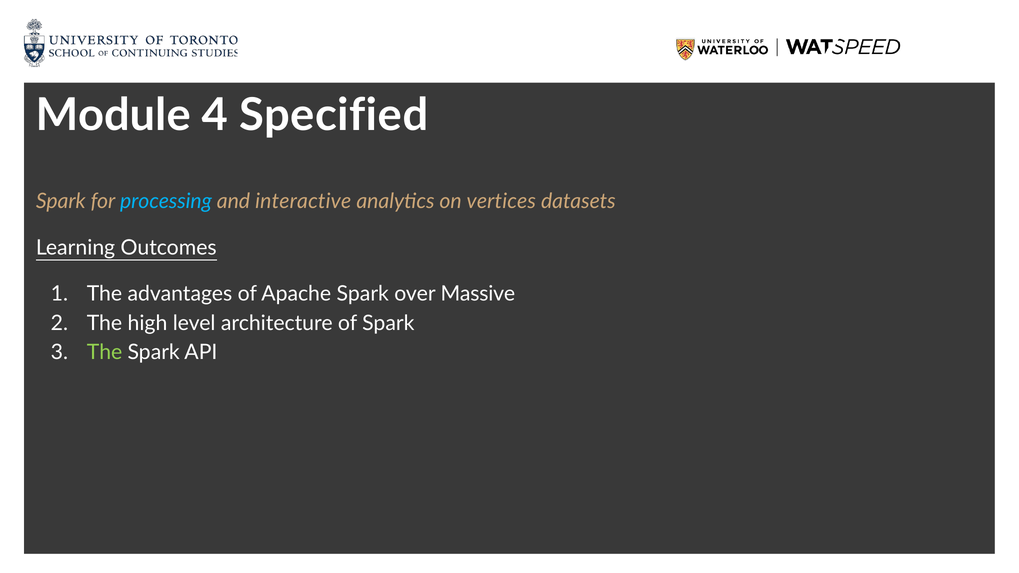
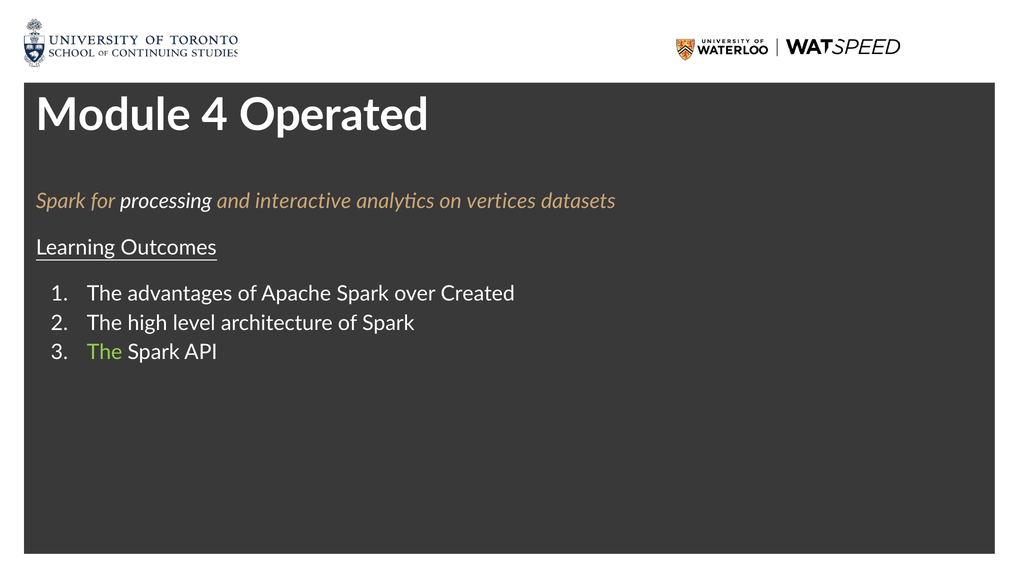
Specified: Specified -> Operated
processing colour: light blue -> white
Massive: Massive -> Created
